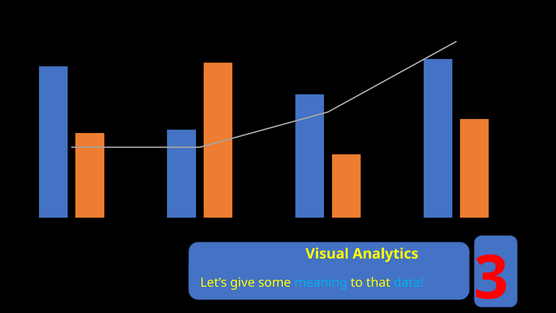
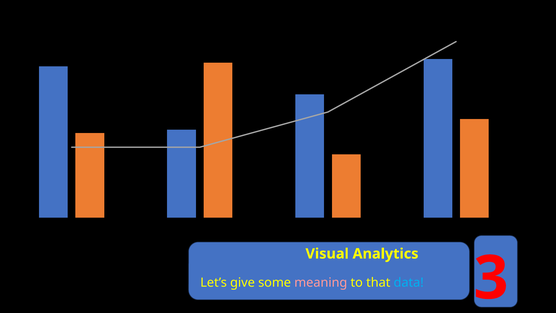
meaning colour: light blue -> pink
